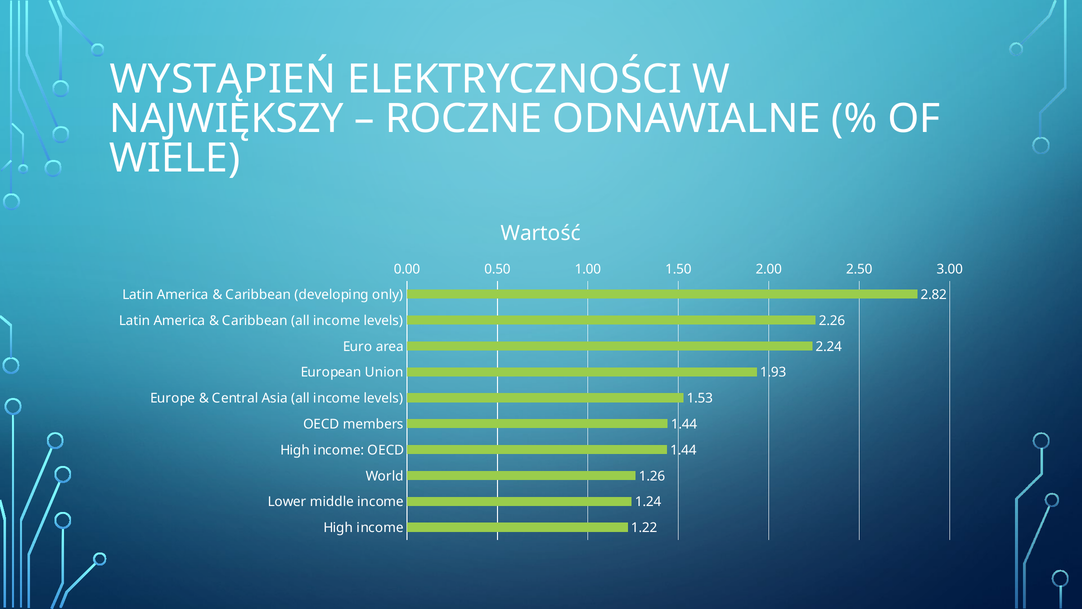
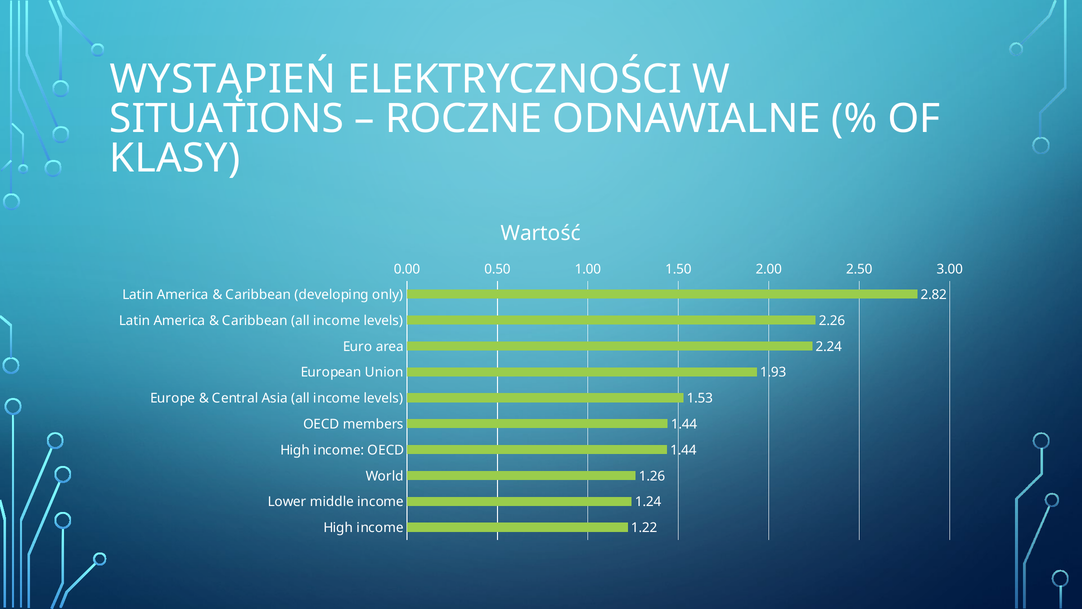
NAJWIĘKSZY: NAJWIĘKSZY -> SITUATIONS
WIELE: WIELE -> KLASY
